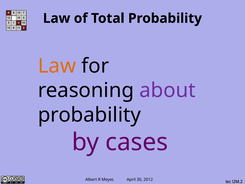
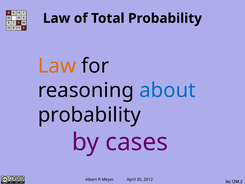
about colour: purple -> blue
